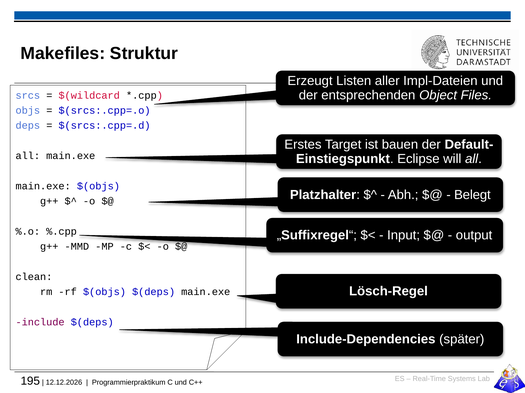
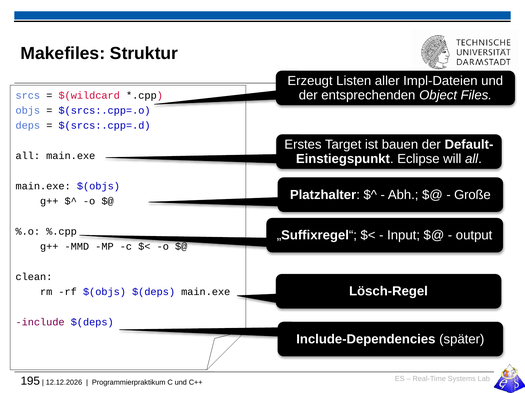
Belegt: Belegt -> Große
